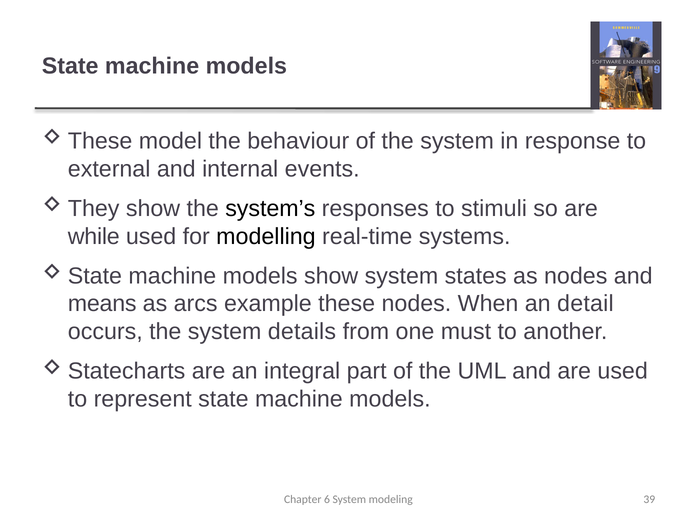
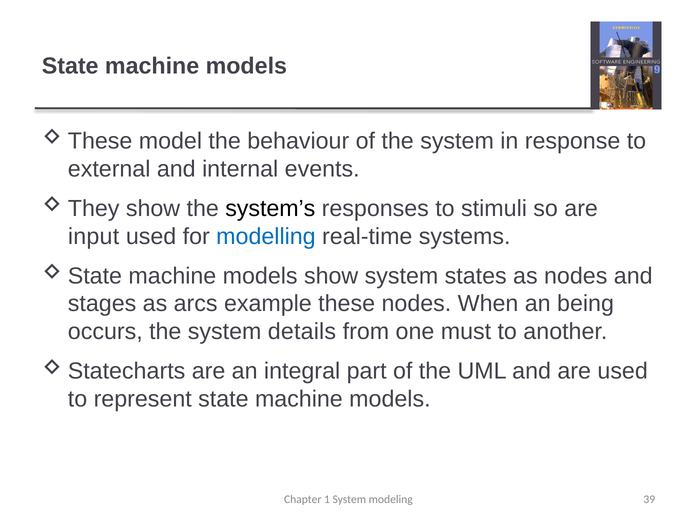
while: while -> input
modelling colour: black -> blue
means: means -> stages
detail: detail -> being
6: 6 -> 1
